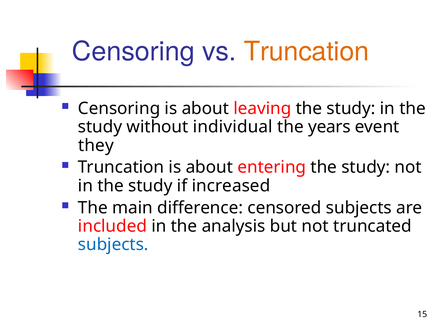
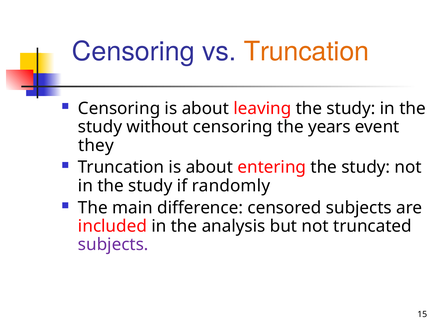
without individual: individual -> censoring
increased: increased -> randomly
subjects at (113, 245) colour: blue -> purple
